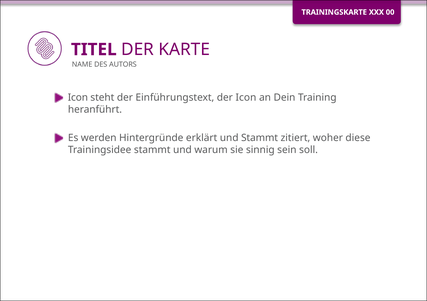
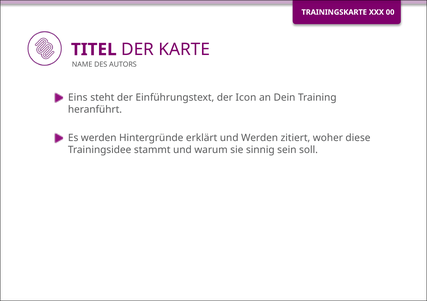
Icon at (78, 98): Icon -> Eins
und Stammt: Stammt -> Werden
